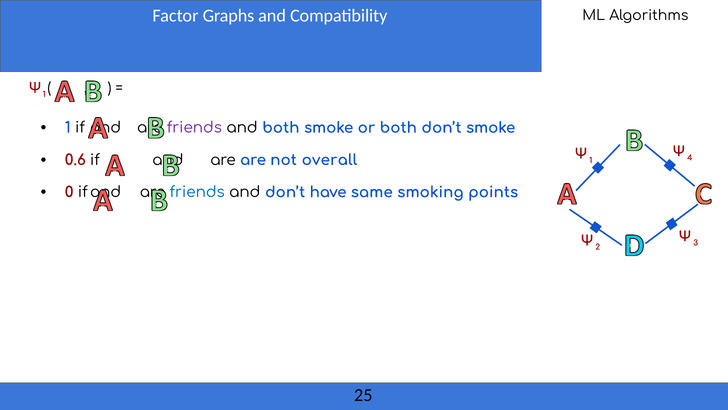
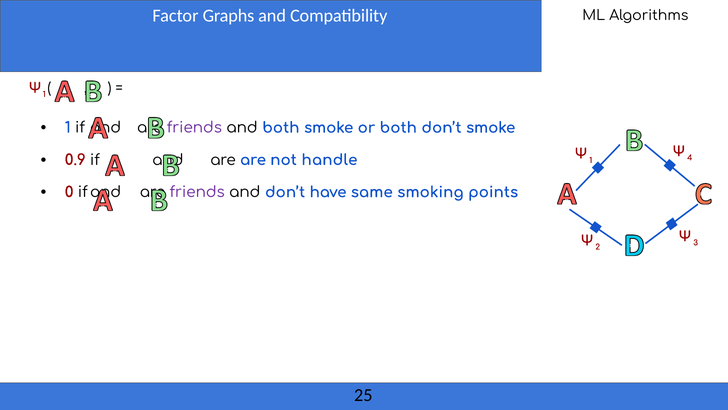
0.6: 0.6 -> 0.9
overall: overall -> handle
friends at (197, 192) colour: blue -> purple
